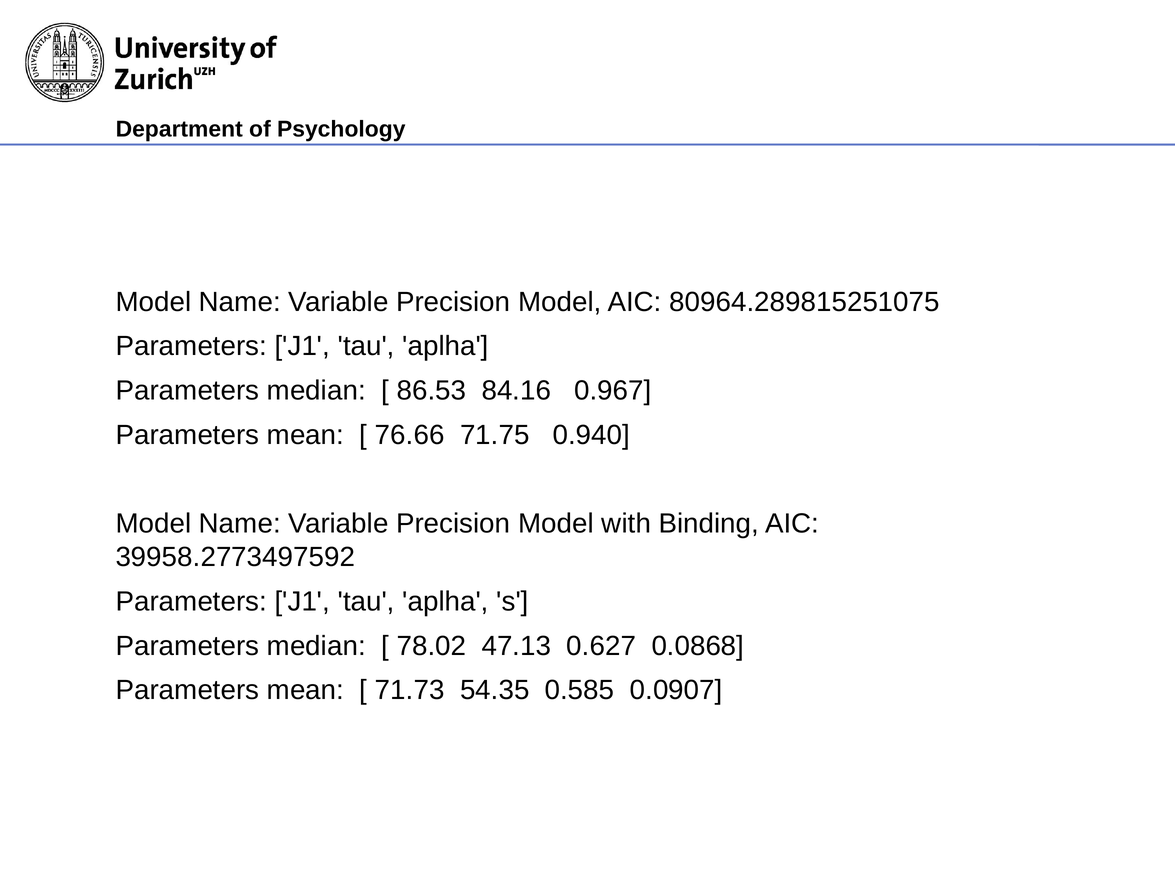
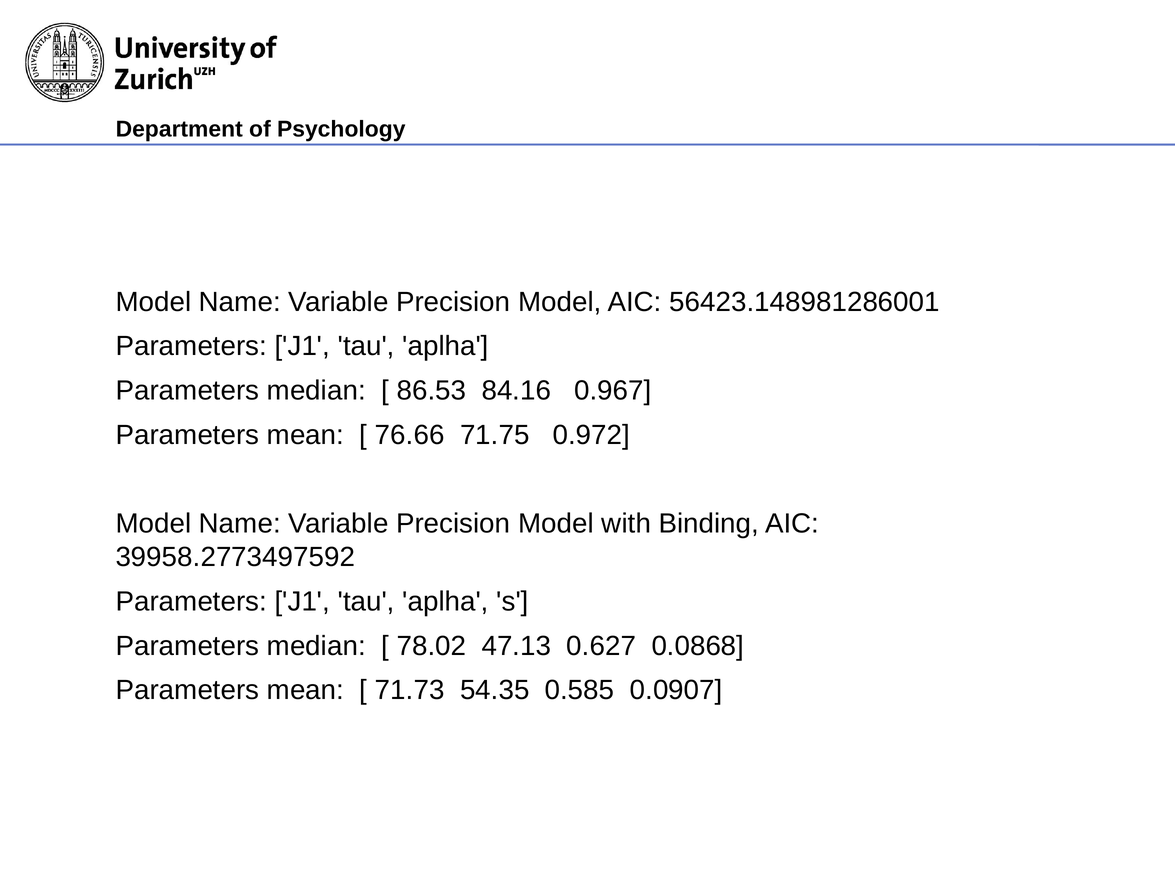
80964.289815251075: 80964.289815251075 -> 56423.148981286001
0.940: 0.940 -> 0.972
